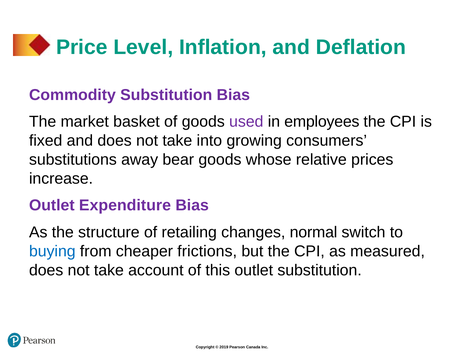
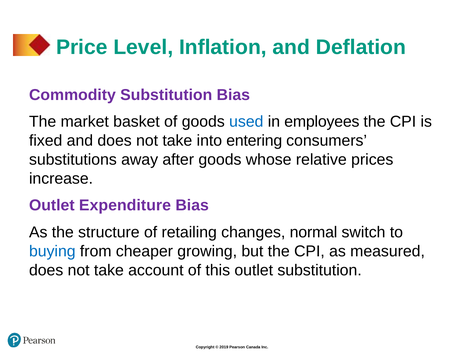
used colour: purple -> blue
growing: growing -> entering
bear: bear -> after
frictions: frictions -> growing
